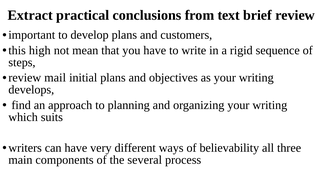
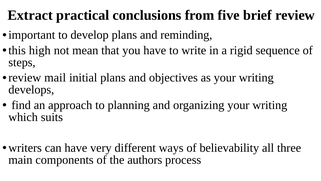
text: text -> five
customers: customers -> reminding
several: several -> authors
